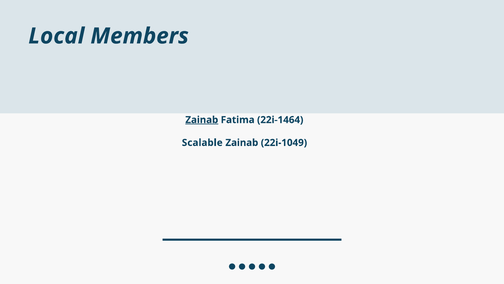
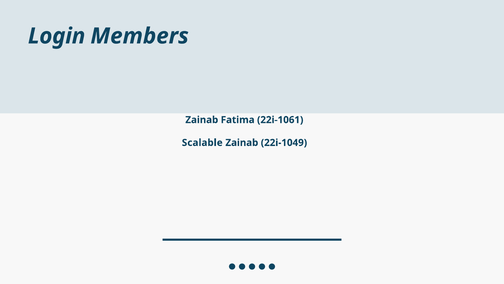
Local: Local -> Login
Zainab at (202, 120) underline: present -> none
22i-1464: 22i-1464 -> 22i-1061
